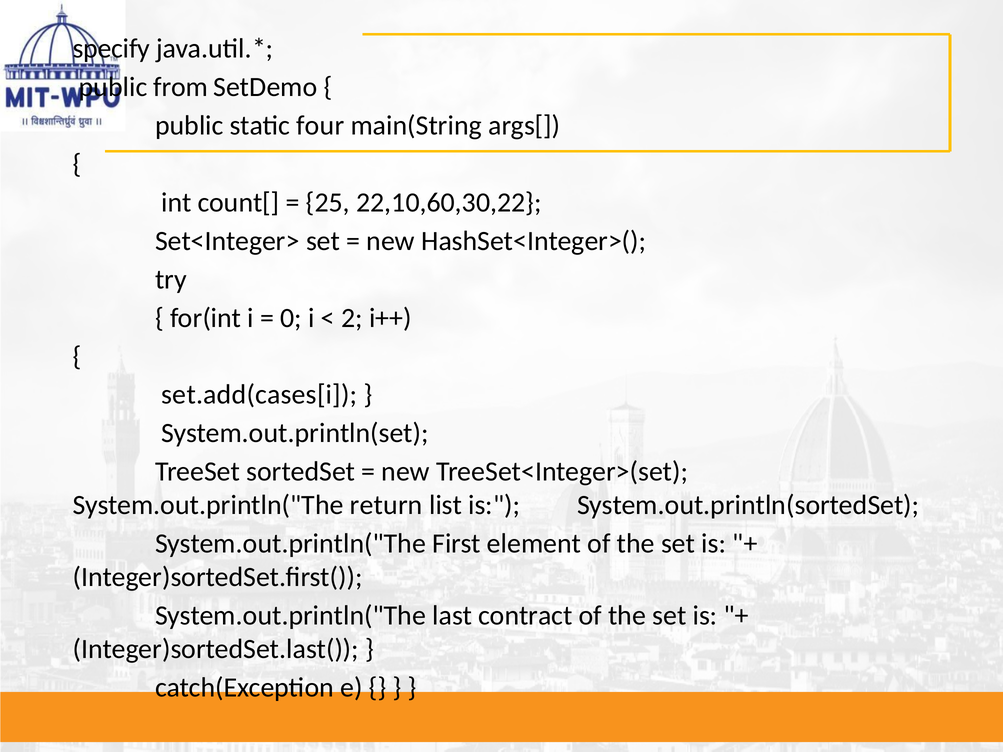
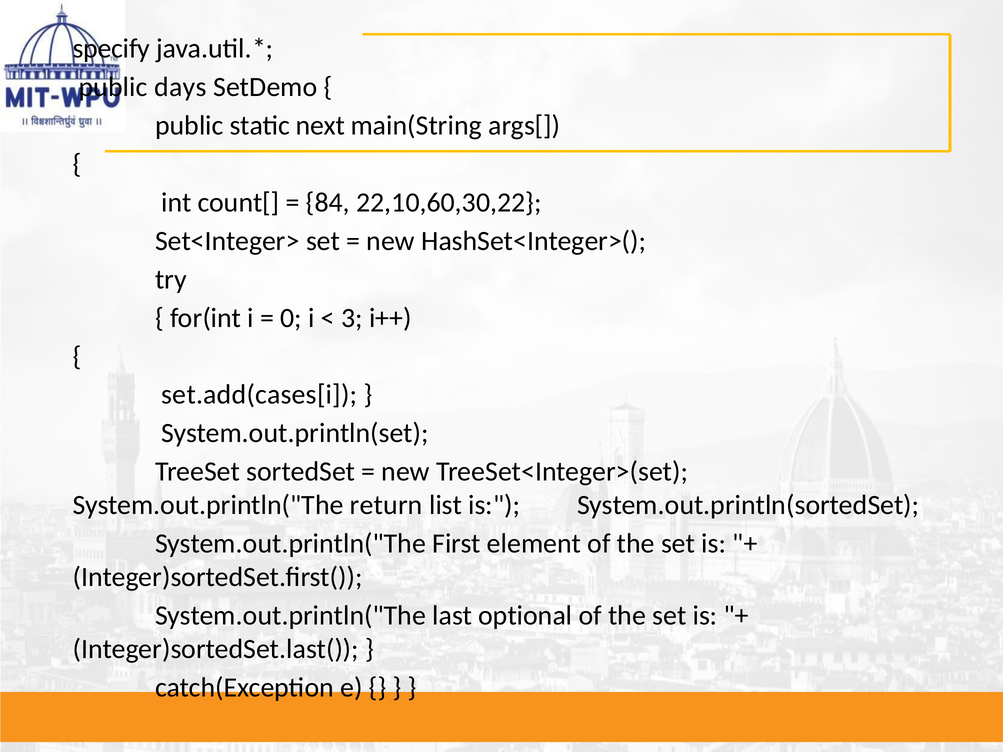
from: from -> days
four: four -> next
25: 25 -> 84
2: 2 -> 3
contract: contract -> optional
